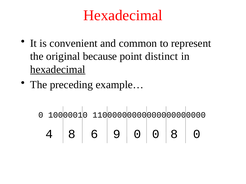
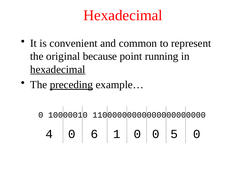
distinct: distinct -> running
preceding underline: none -> present
4 8: 8 -> 0
9: 9 -> 1
0 8: 8 -> 5
